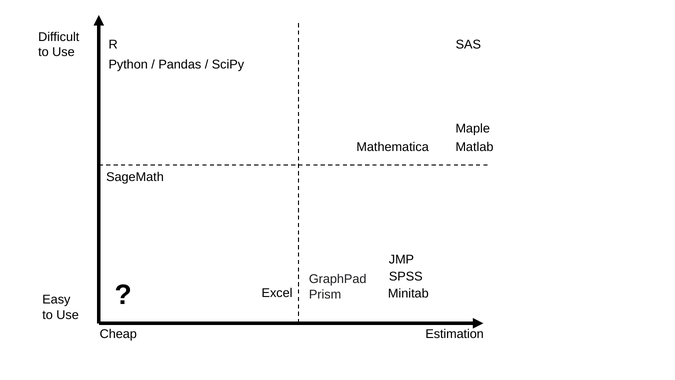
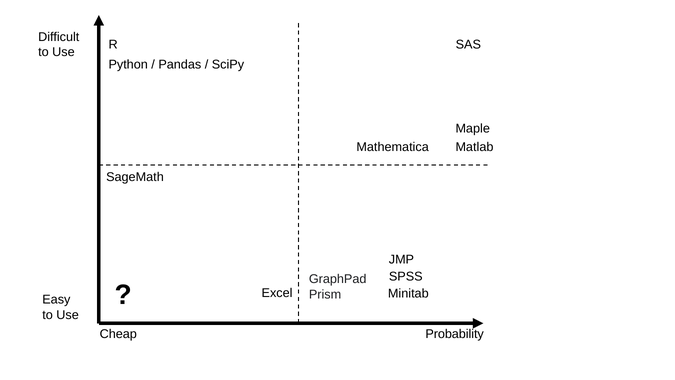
Estimation: Estimation -> Probability
